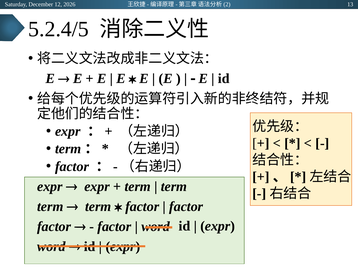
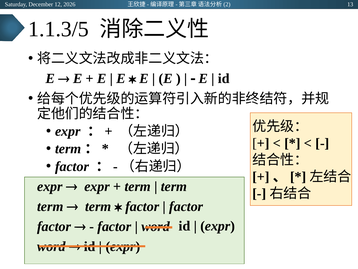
5.2.4/5: 5.2.4/5 -> 1.1.3/5
